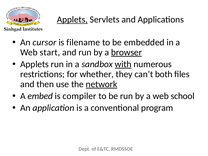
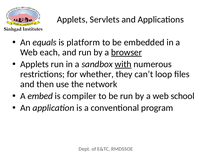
Applets at (72, 20) underline: present -> none
cursor: cursor -> equals
filename: filename -> platform
start: start -> each
both: both -> loop
network underline: present -> none
